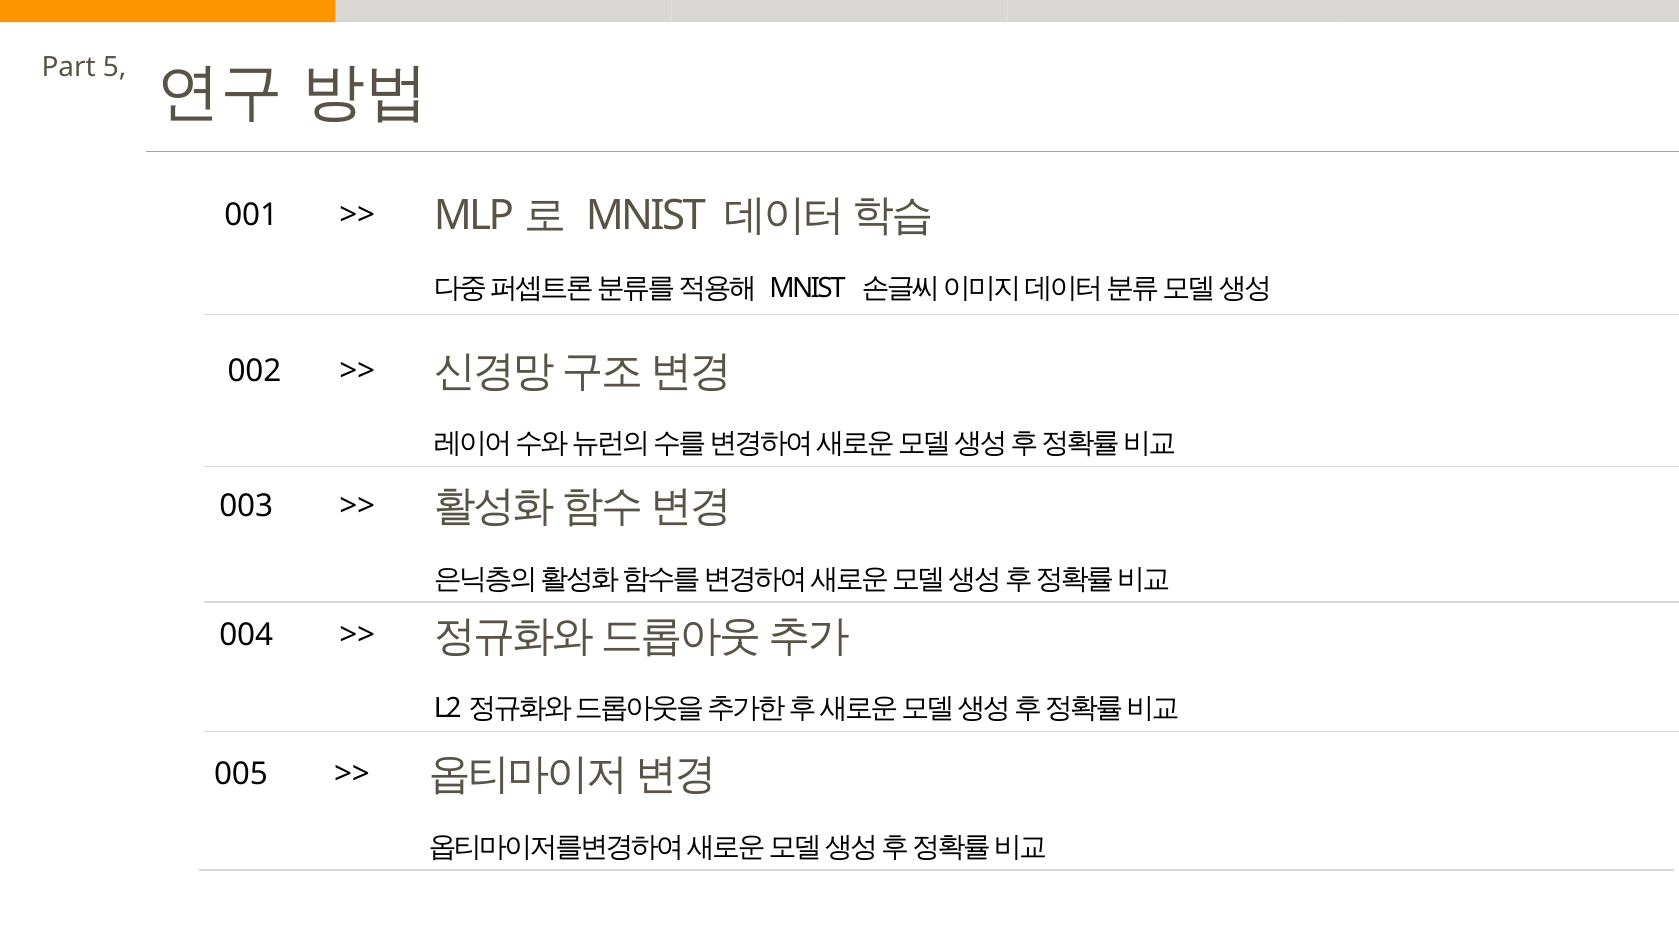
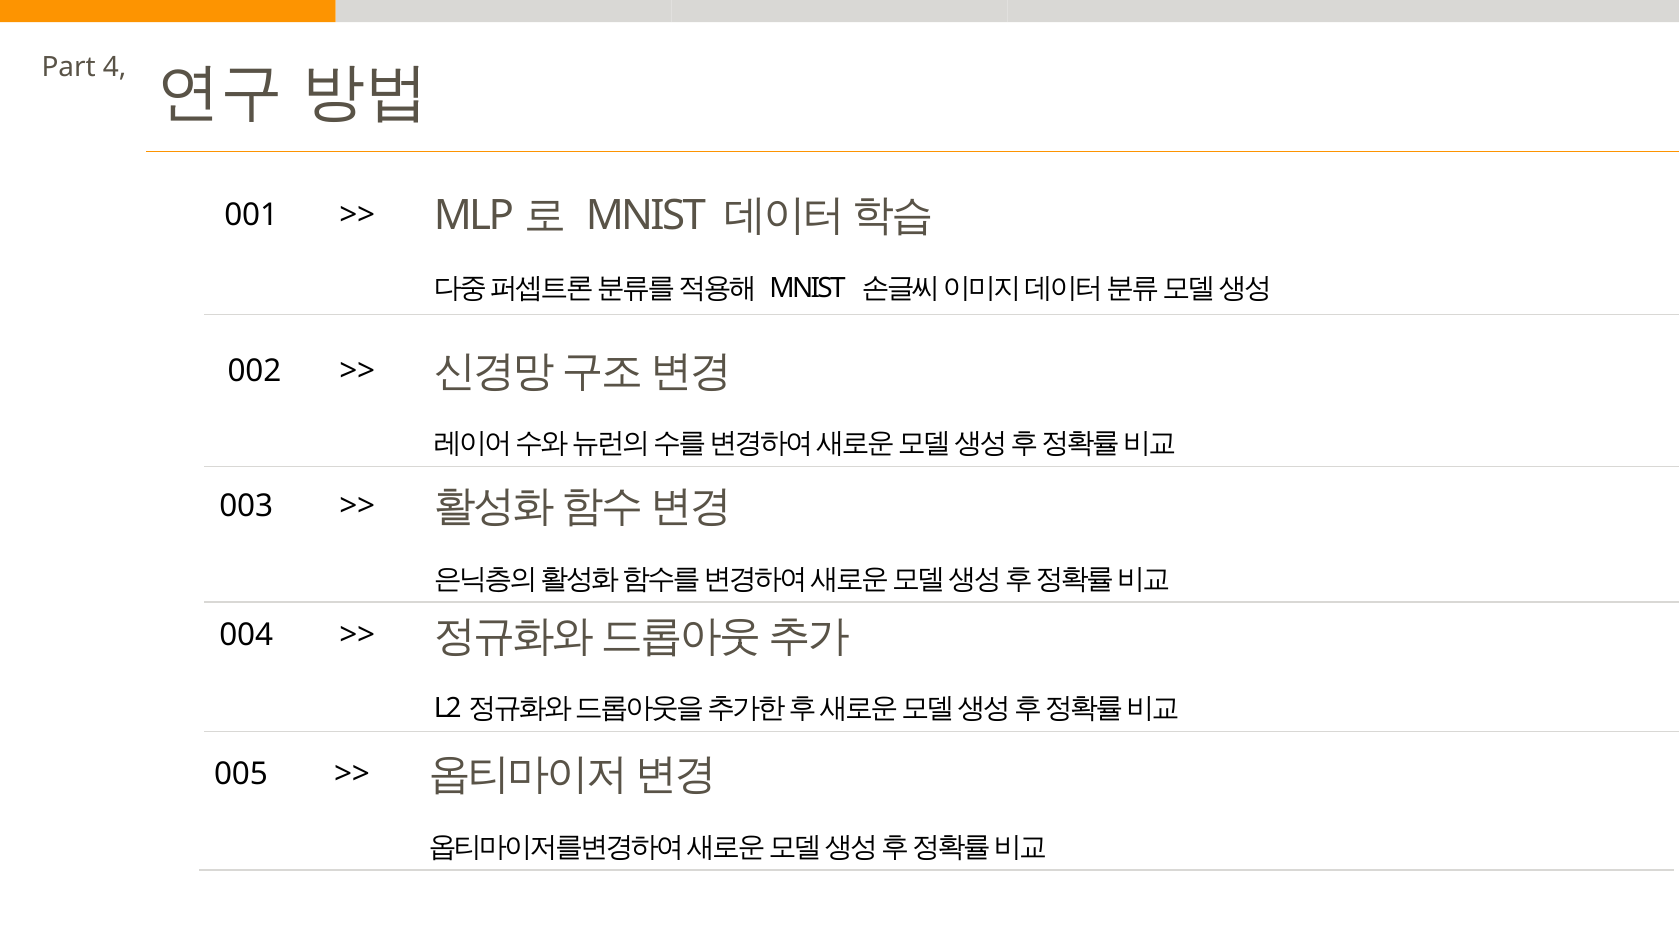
5: 5 -> 4
